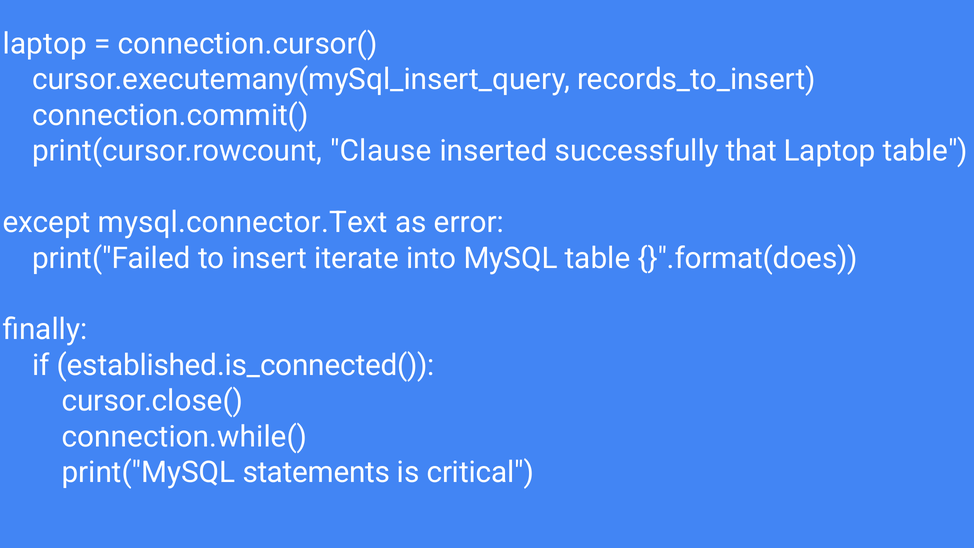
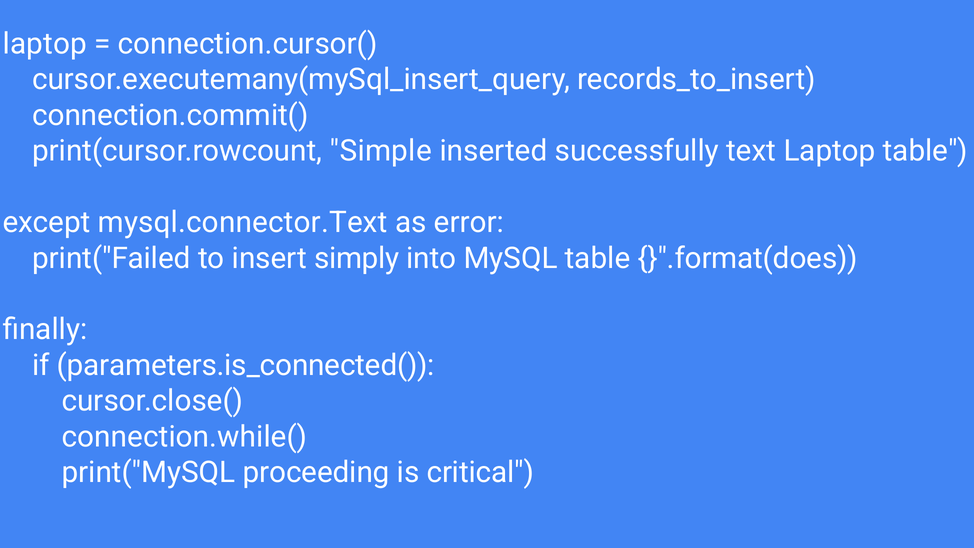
Clause: Clause -> Simple
that: that -> text
iterate: iterate -> simply
established.is_connected(: established.is_connected( -> parameters.is_connected(
statements: statements -> proceeding
